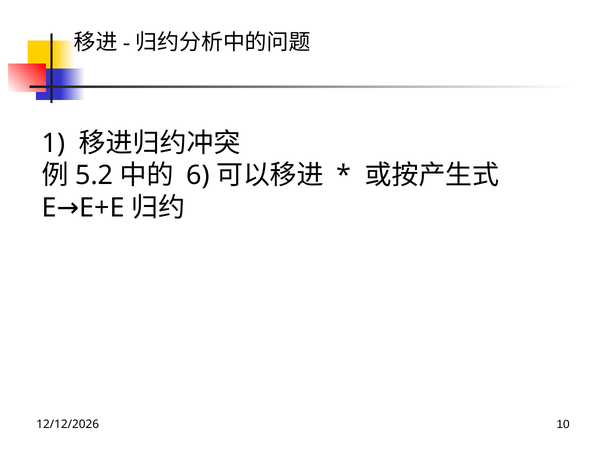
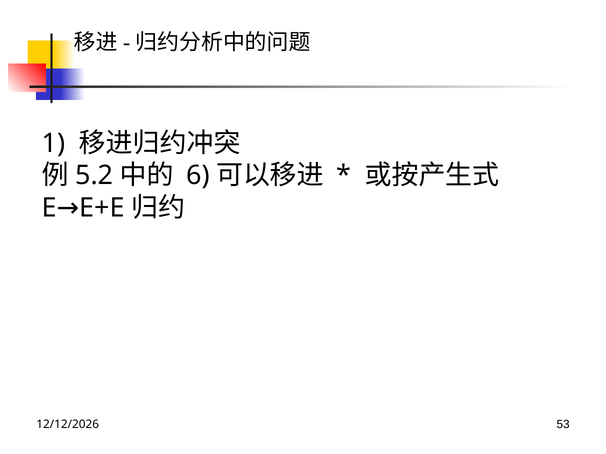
10: 10 -> 53
